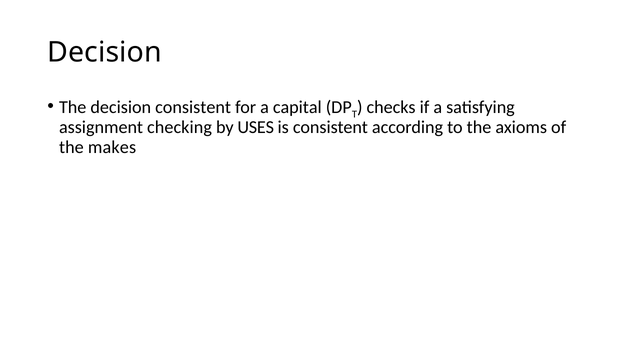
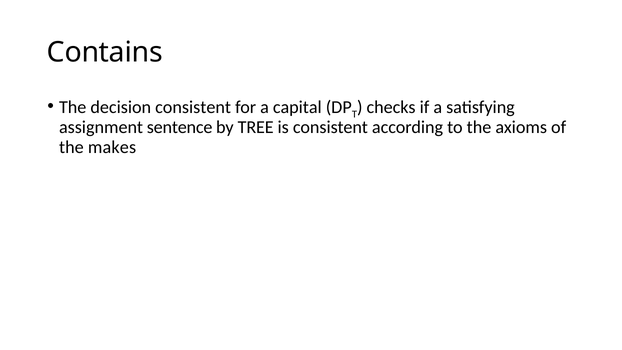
Decision at (105, 52): Decision -> Contains
checking: checking -> sentence
USES: USES -> TREE
